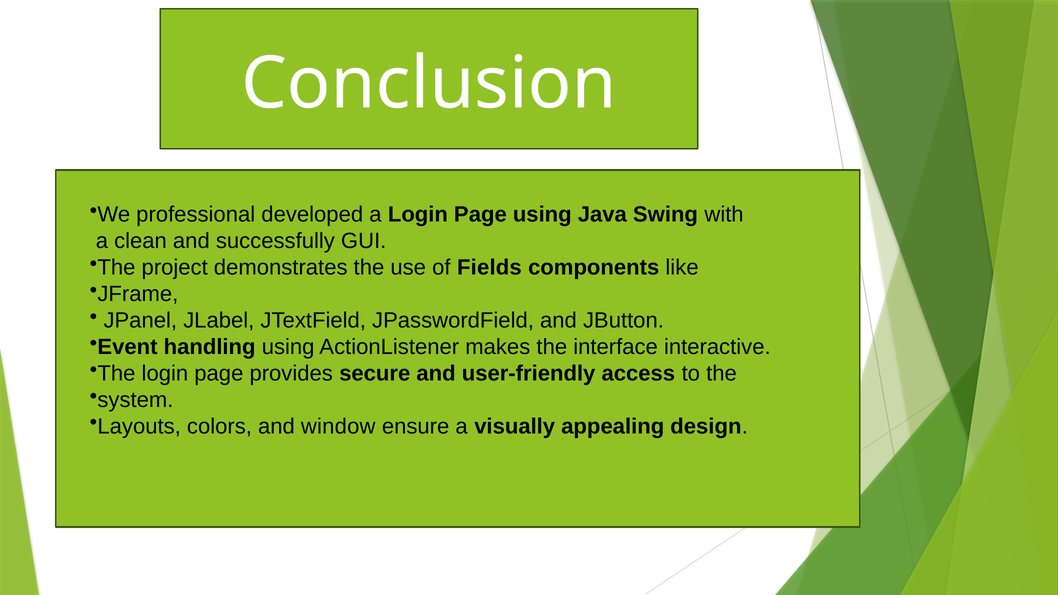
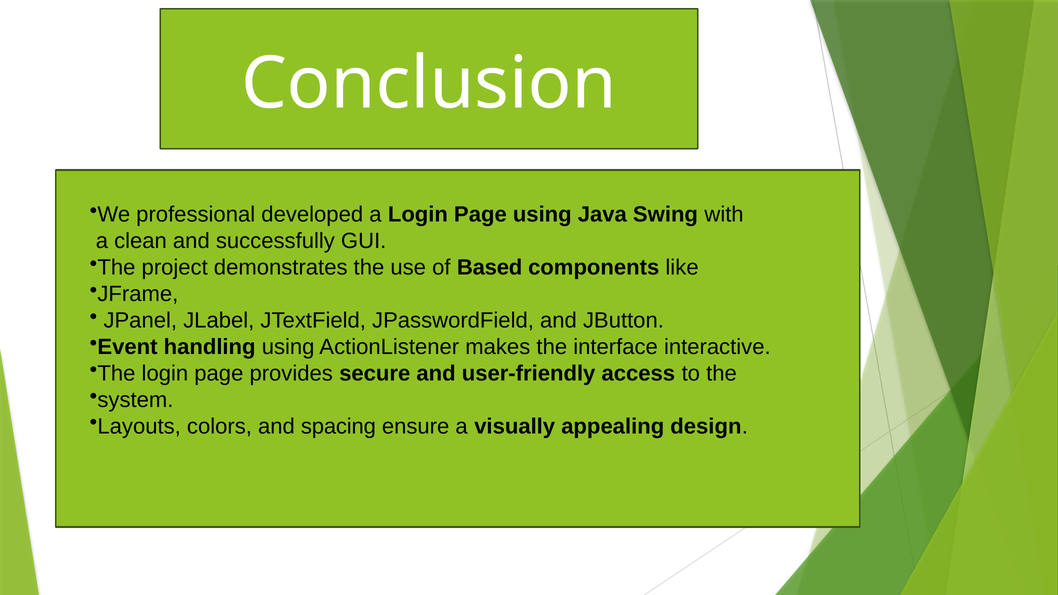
Fields: Fields -> Based
window: window -> spacing
